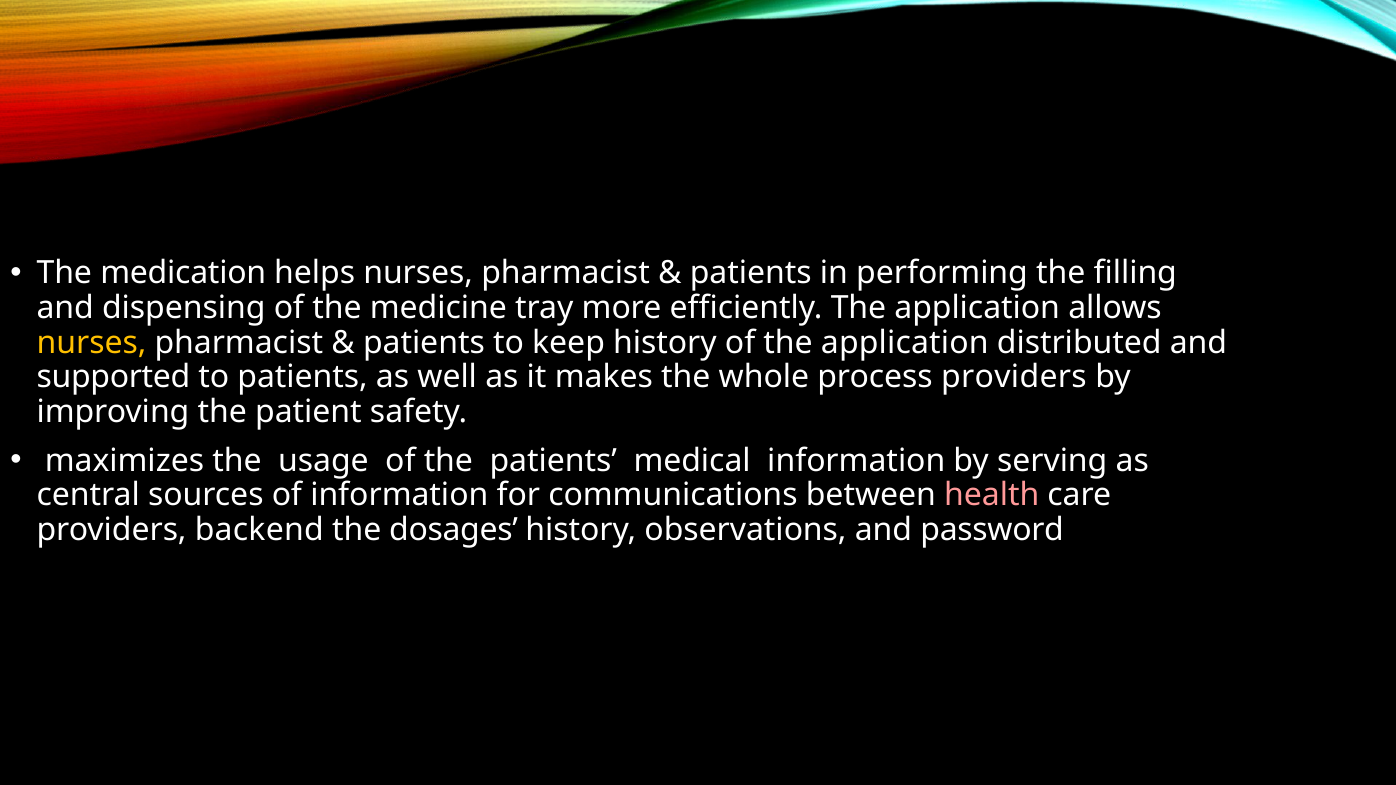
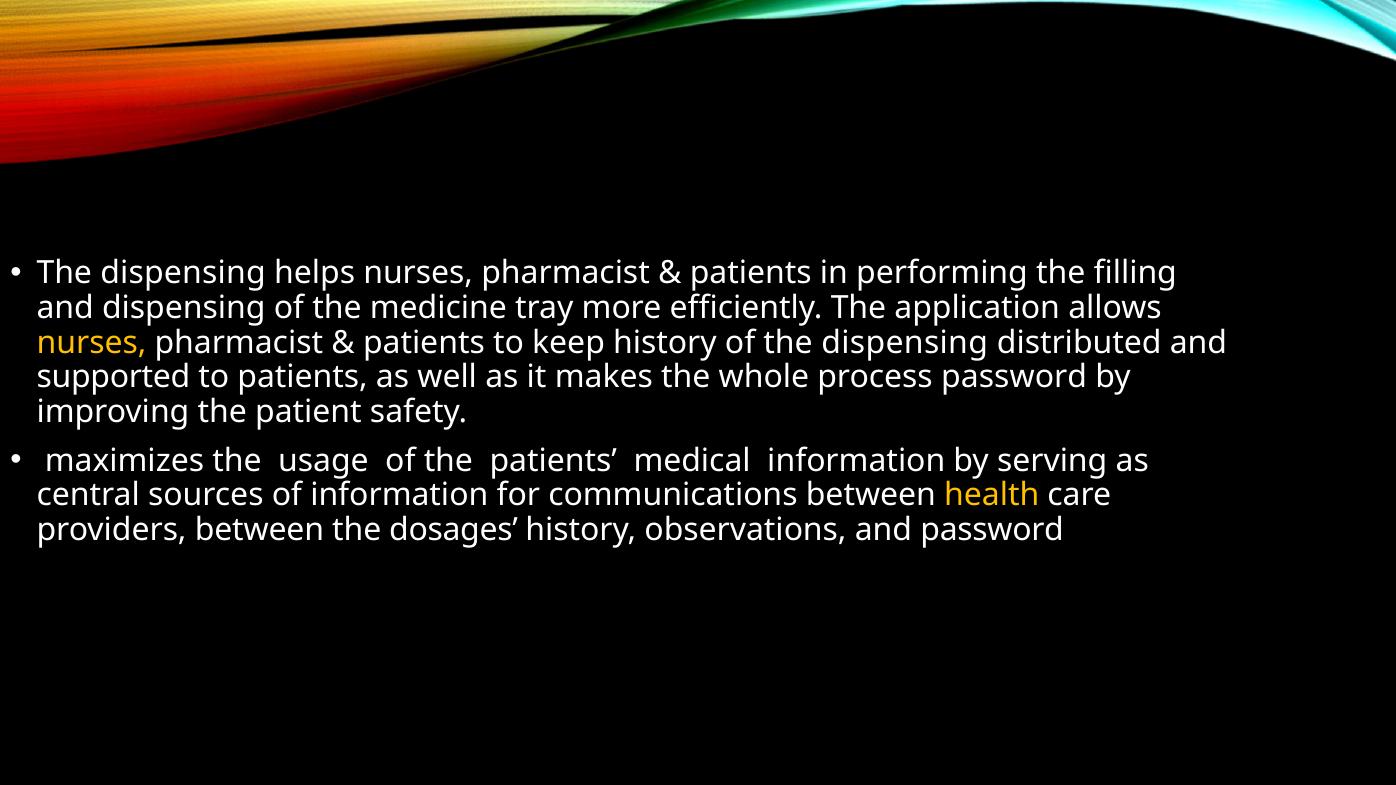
medication at (183, 273): medication -> dispensing
of the application: application -> dispensing
process providers: providers -> password
health colour: pink -> yellow
providers backend: backend -> between
